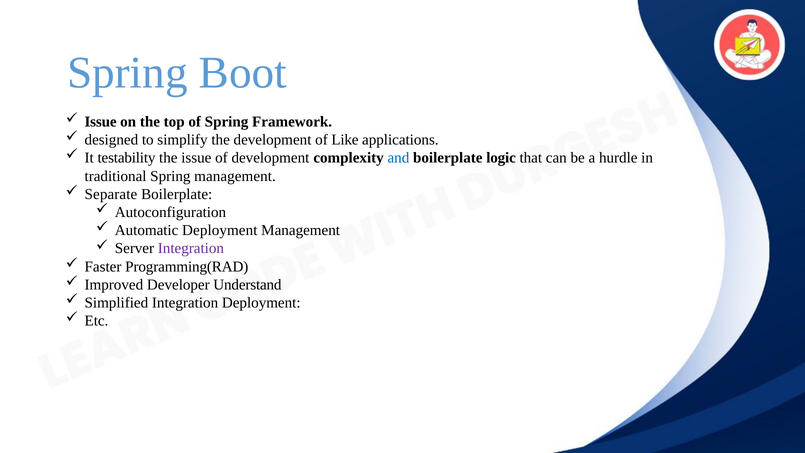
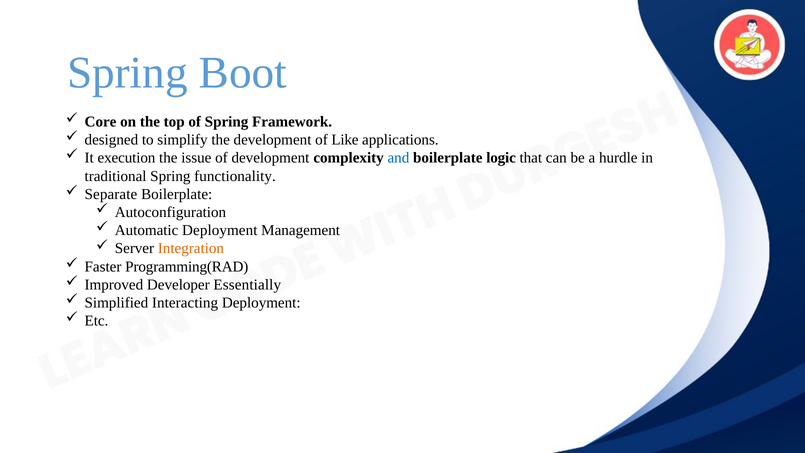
Issue at (101, 122): Issue -> Core
testability: testability -> execution
Spring management: management -> functionality
Integration at (191, 248) colour: purple -> orange
Understand: Understand -> Essentially
Simplified Integration: Integration -> Interacting
